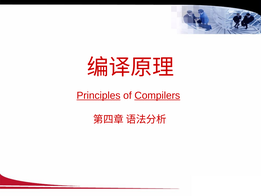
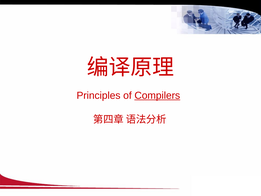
Principles underline: present -> none
